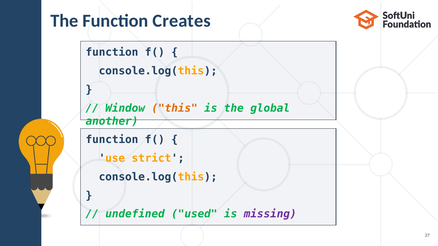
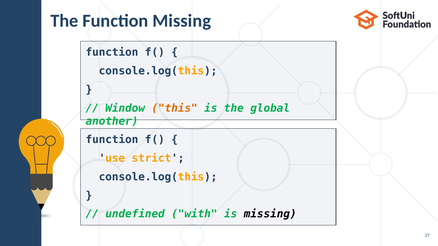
Function Creates: Creates -> Missing
used: used -> with
missing at (270, 214) colour: purple -> black
